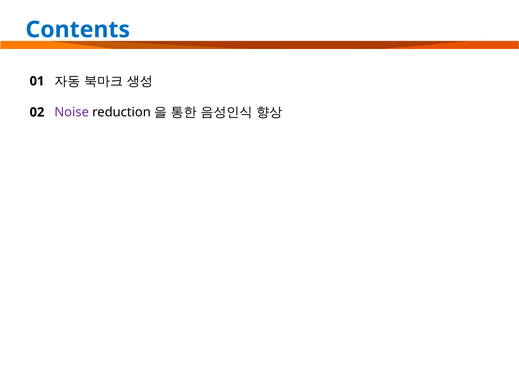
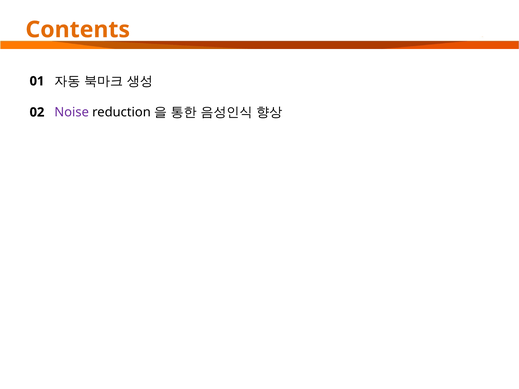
Contents colour: blue -> orange
